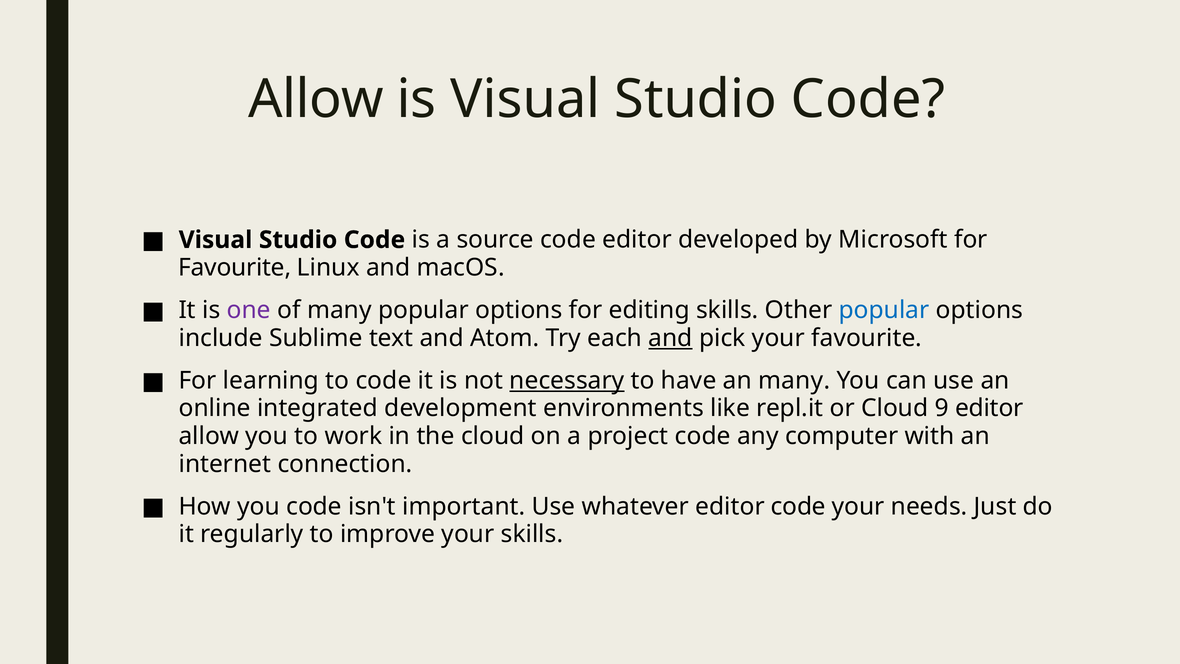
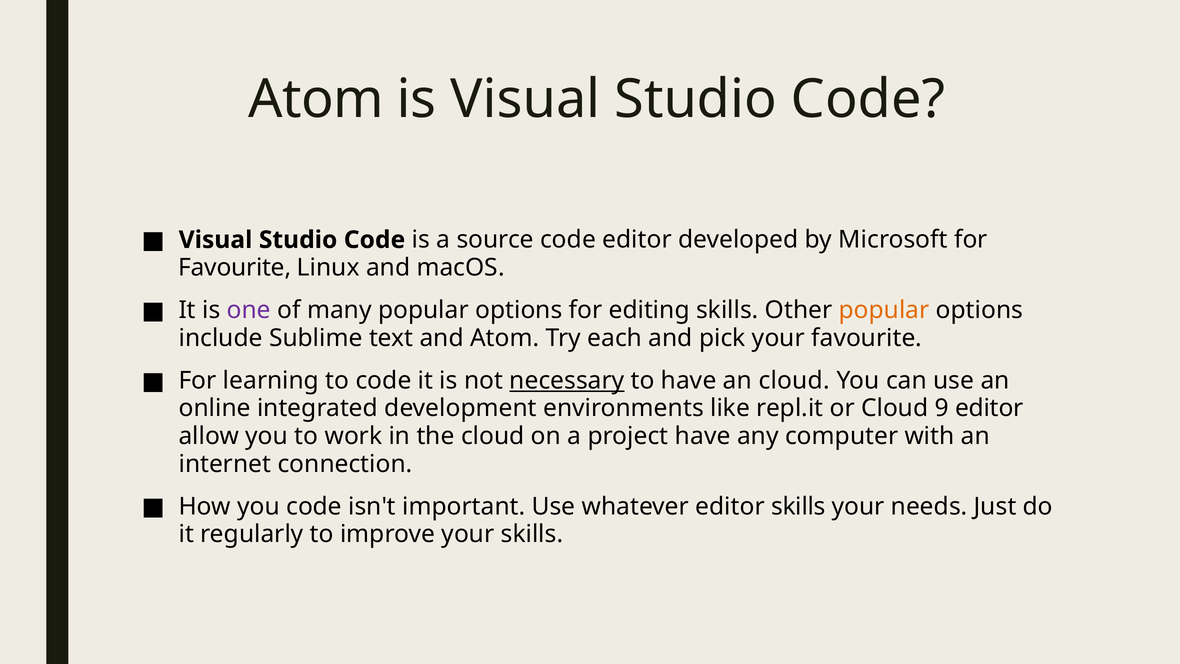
Allow at (316, 99): Allow -> Atom
popular at (884, 310) colour: blue -> orange
and at (671, 338) underline: present -> none
an many: many -> cloud
project code: code -> have
editor code: code -> skills
